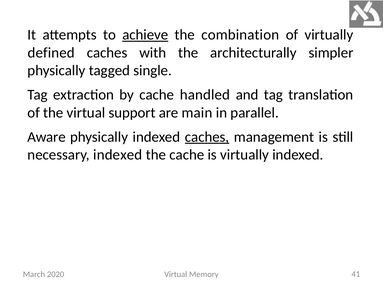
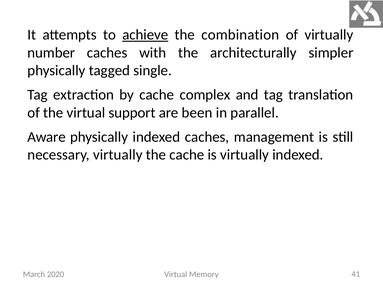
defined: defined -> number
handled: handled -> complex
main: main -> been
caches at (207, 137) underline: present -> none
necessary indexed: indexed -> virtually
